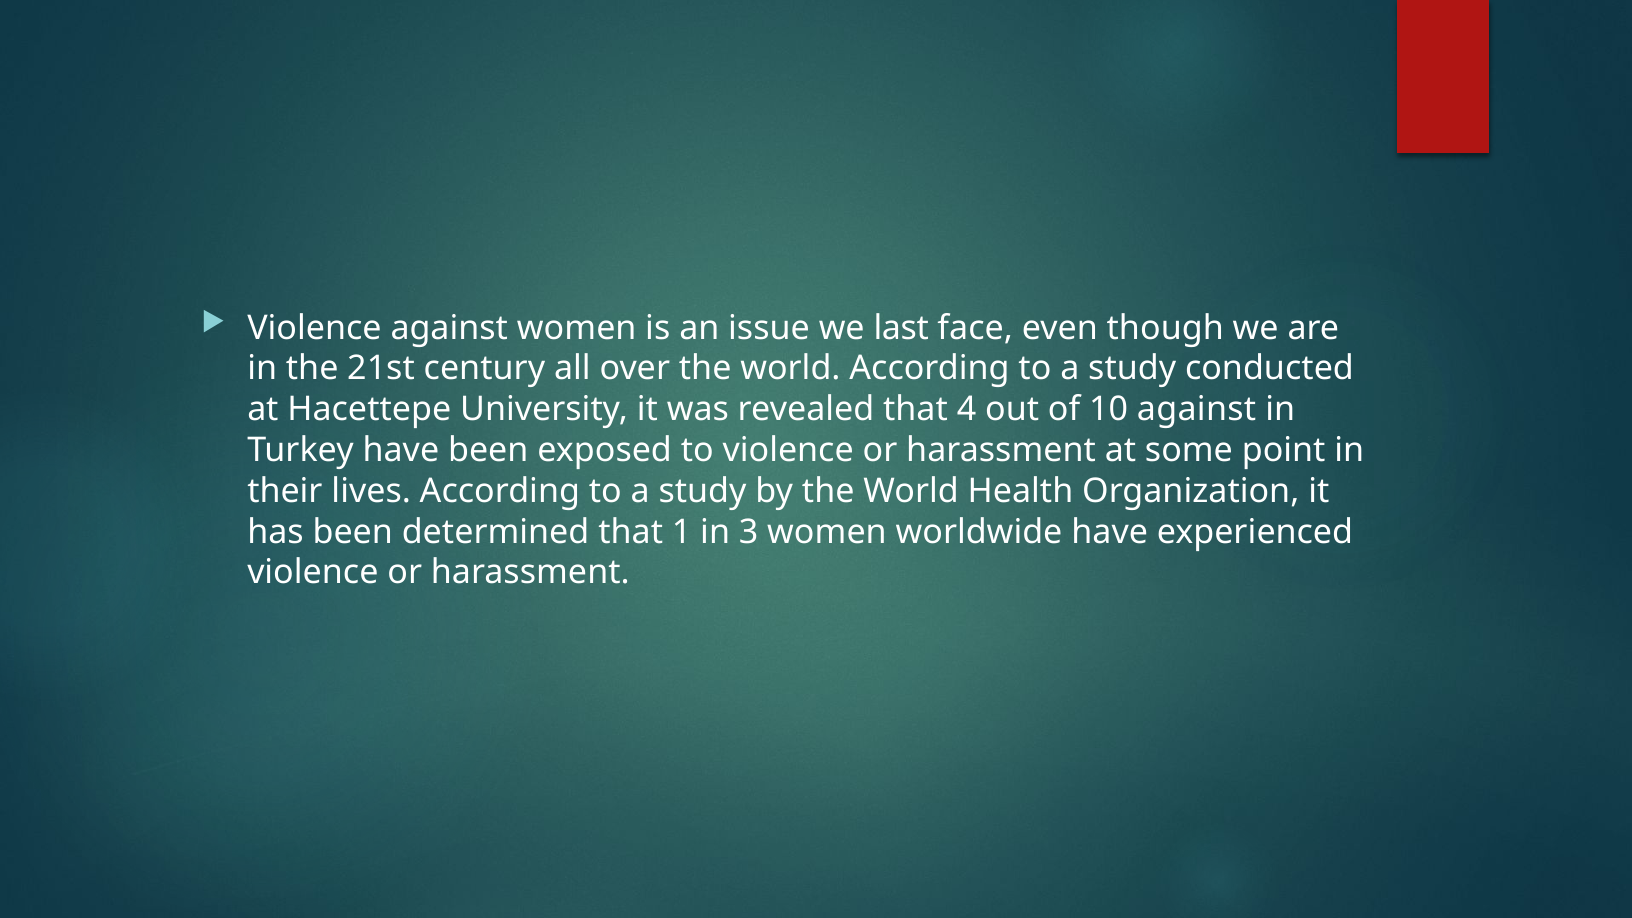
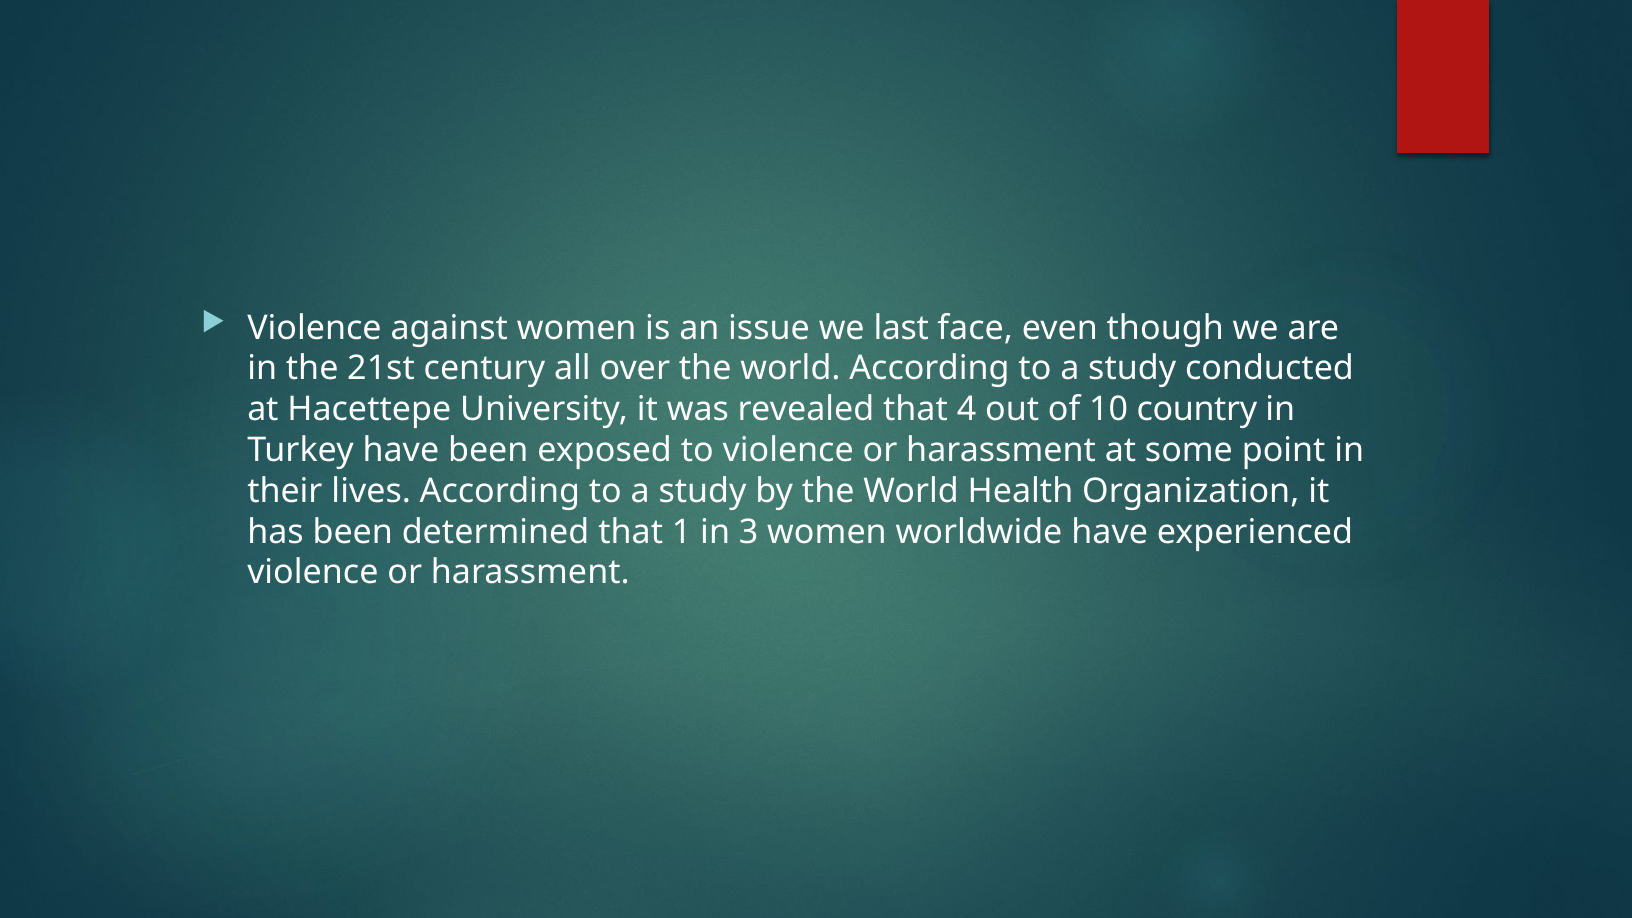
10 against: against -> country
